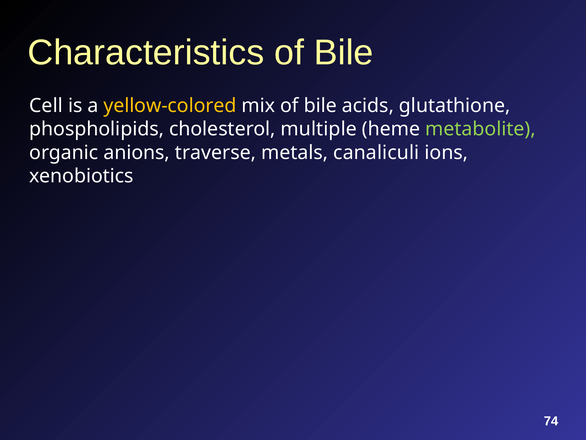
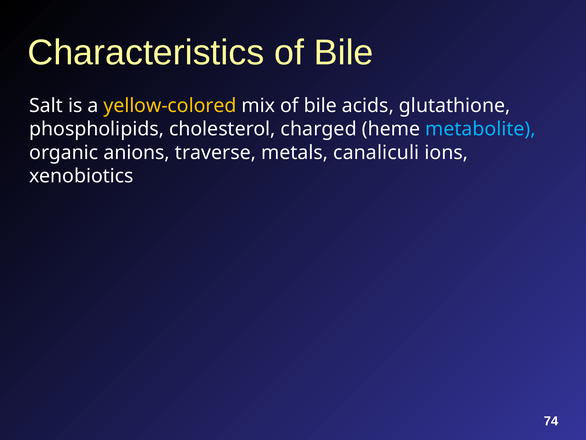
Cell: Cell -> Salt
multiple: multiple -> charged
metabolite colour: light green -> light blue
